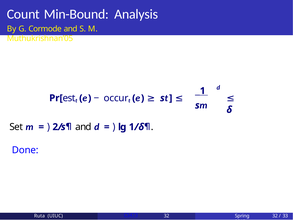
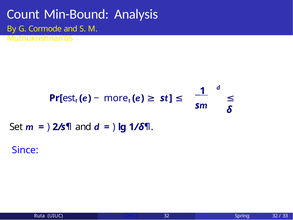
occur: occur -> more
Done: Done -> Since
